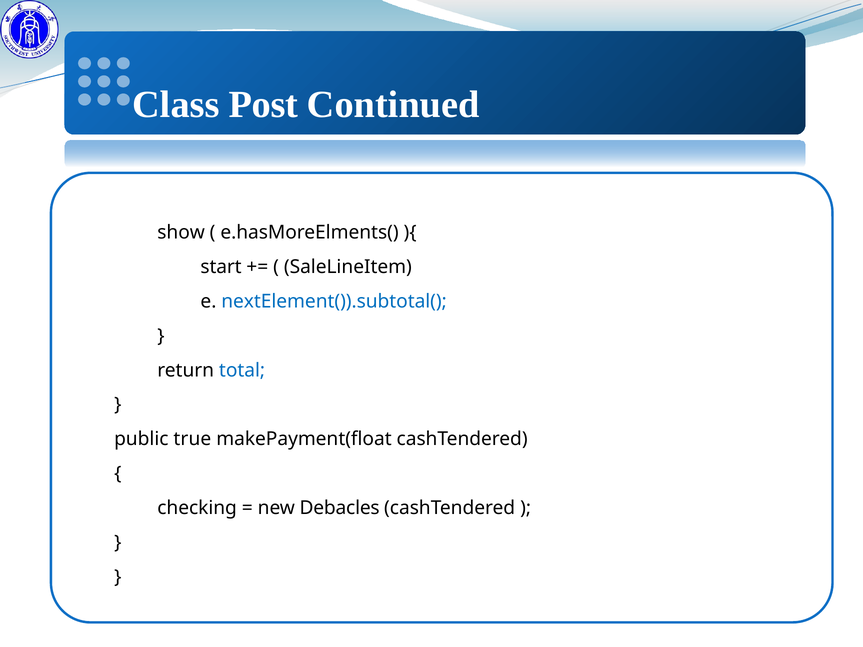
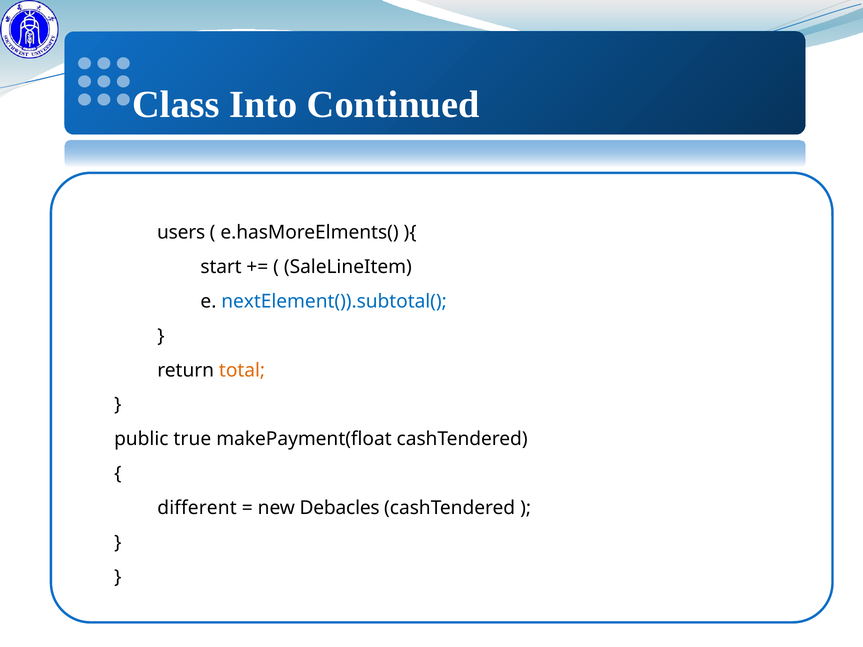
Post: Post -> Into
show: show -> users
total colour: blue -> orange
checking: checking -> different
